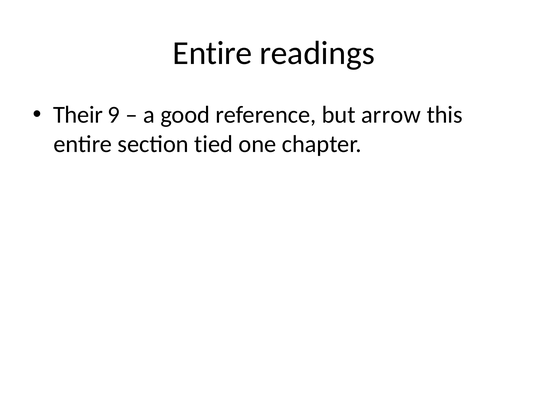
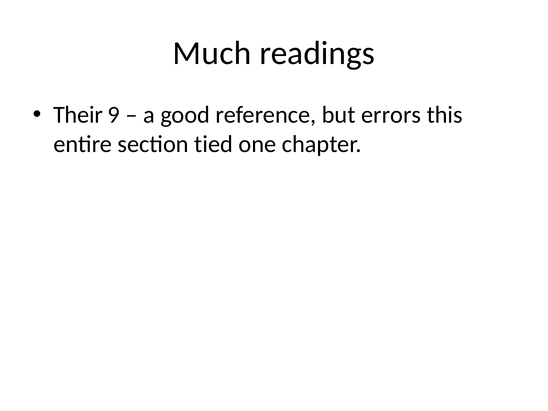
Entire at (212, 53): Entire -> Much
arrow: arrow -> errors
